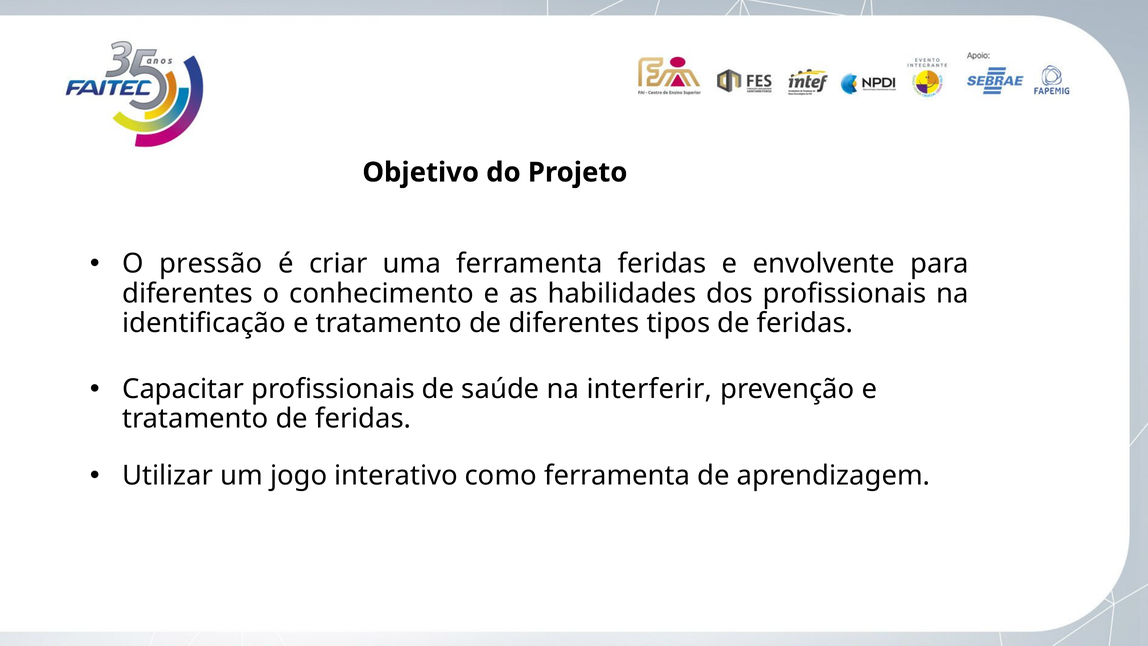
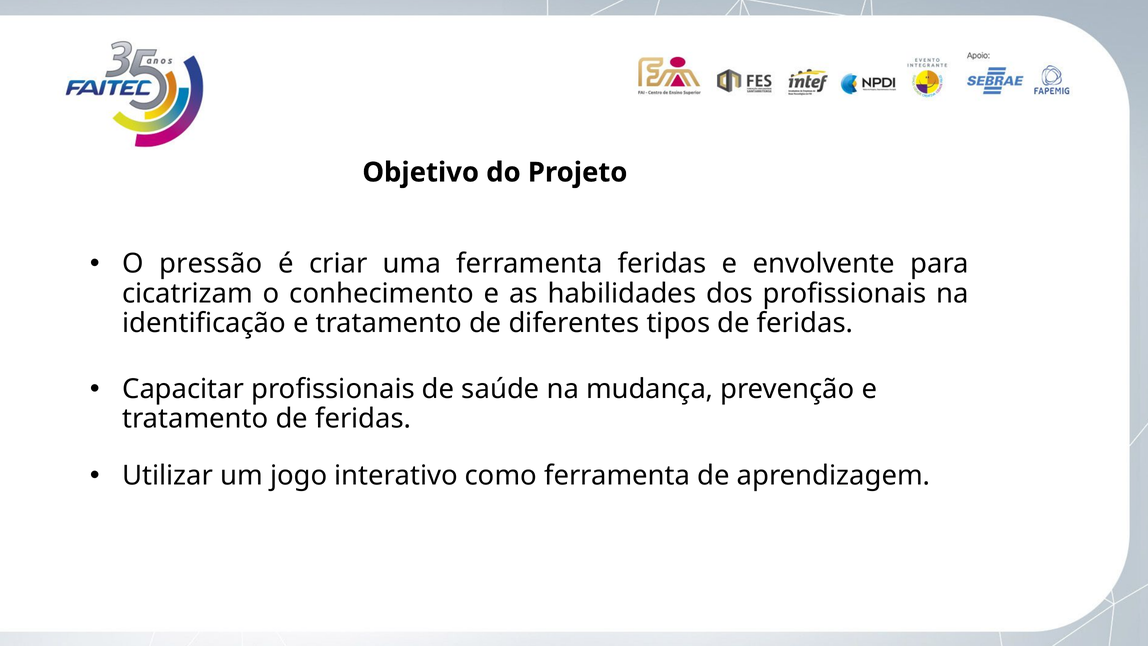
diferentes at (188, 293): diferentes -> cicatrizam
interferir: interferir -> mudança
